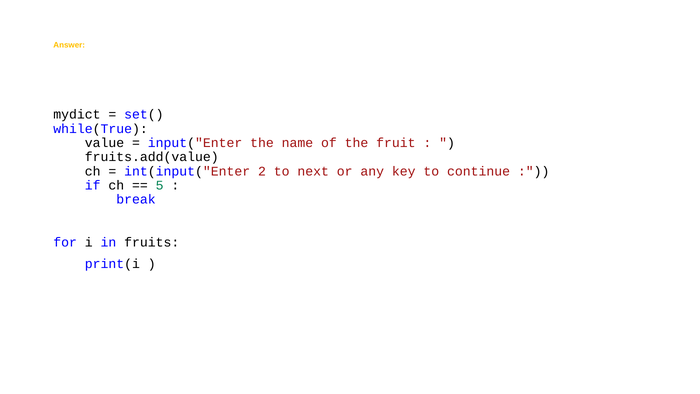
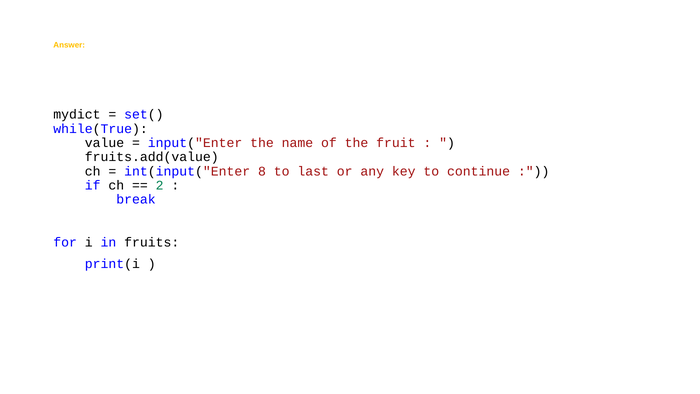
2: 2 -> 8
next: next -> last
5: 5 -> 2
